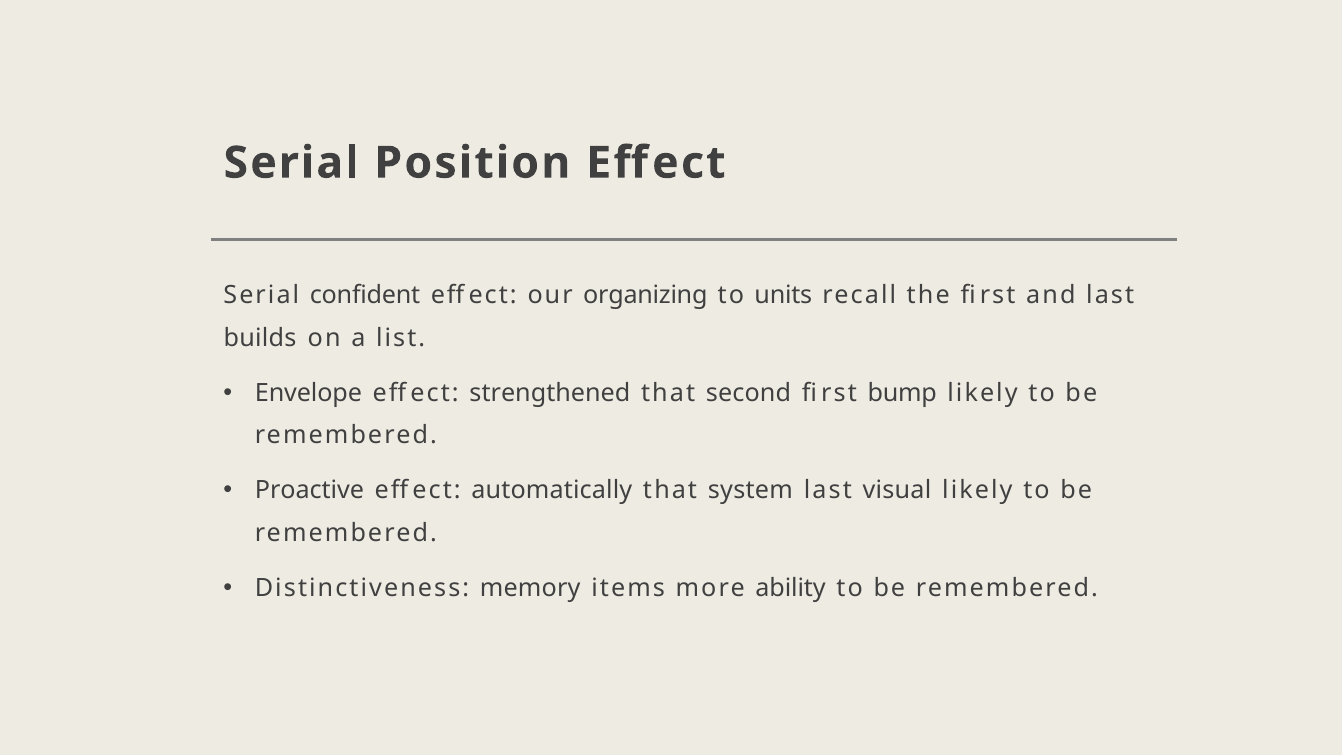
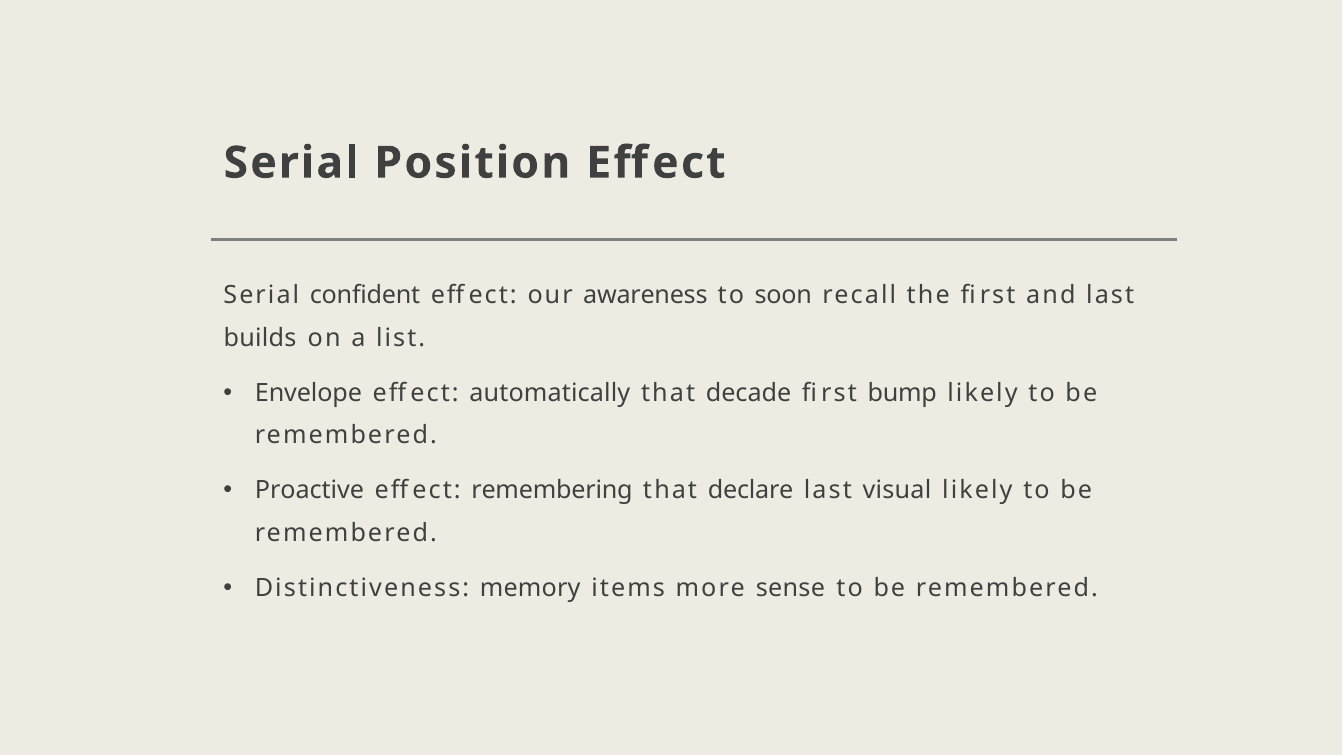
organizing: organizing -> awareness
units: units -> soon
strengthened: strengthened -> automatically
second: second -> decade
automatically: automatically -> remembering
system: system -> declare
ability: ability -> sense
